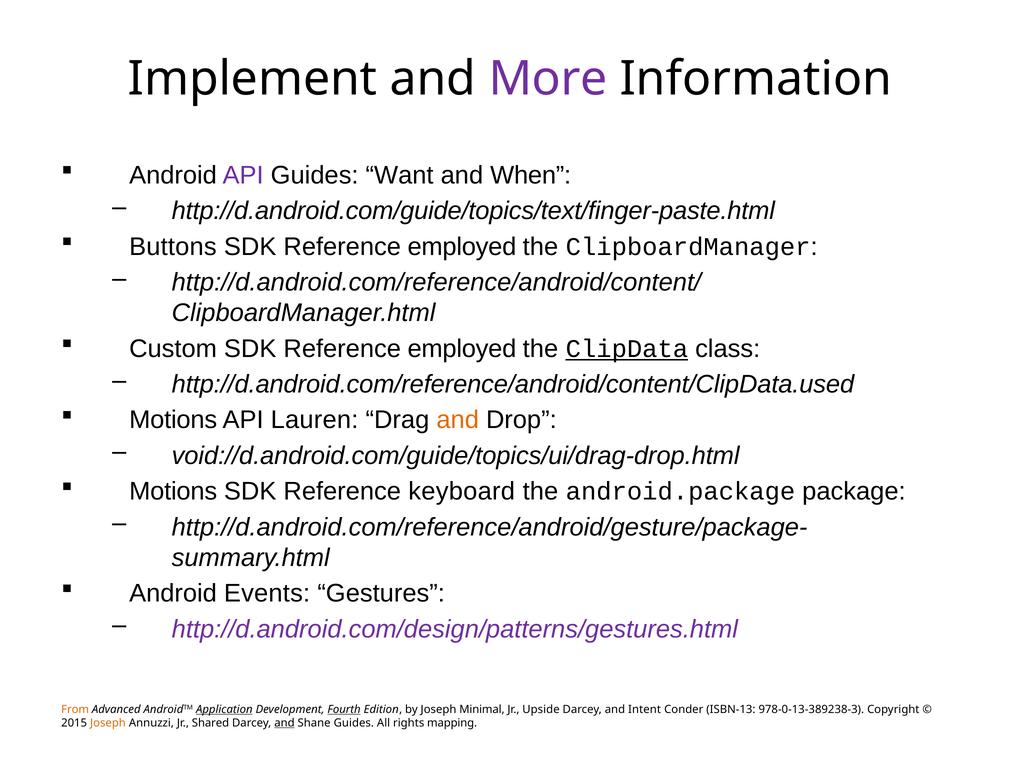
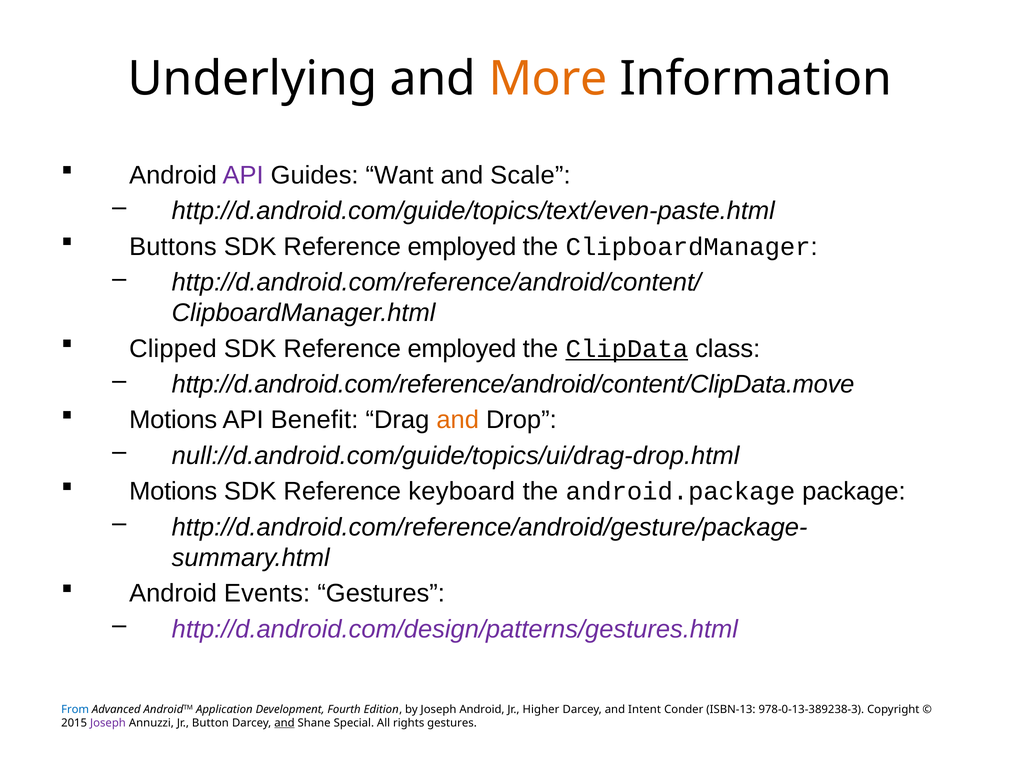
Implement: Implement -> Underlying
More colour: purple -> orange
When: When -> Scale
http://d.android.com/guide/topics/text/finger-paste.html: http://d.android.com/guide/topics/text/finger-paste.html -> http://d.android.com/guide/topics/text/even-paste.html
Custom: Custom -> Clipped
http://d.android.com/reference/android/content/ClipData.used: http://d.android.com/reference/android/content/ClipData.used -> http://d.android.com/reference/android/content/ClipData.move
Lauren: Lauren -> Benefit
void://d.android.com/guide/topics/ui/drag-drop.html: void://d.android.com/guide/topics/ui/drag-drop.html -> null://d.android.com/guide/topics/ui/drag-drop.html
From colour: orange -> blue
Application underline: present -> none
Fourth underline: present -> none
Joseph Minimal: Minimal -> Android
Upside: Upside -> Higher
Joseph at (108, 723) colour: orange -> purple
Shared: Shared -> Button
Shane Guides: Guides -> Special
rights mapping: mapping -> gestures
